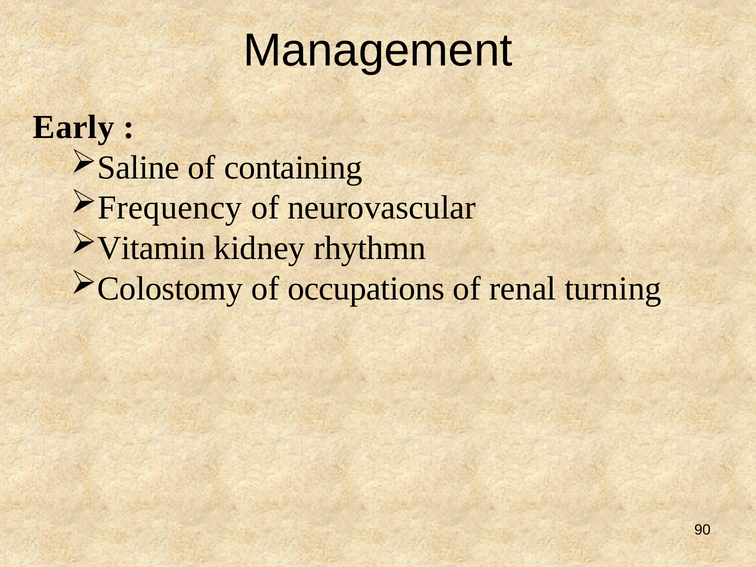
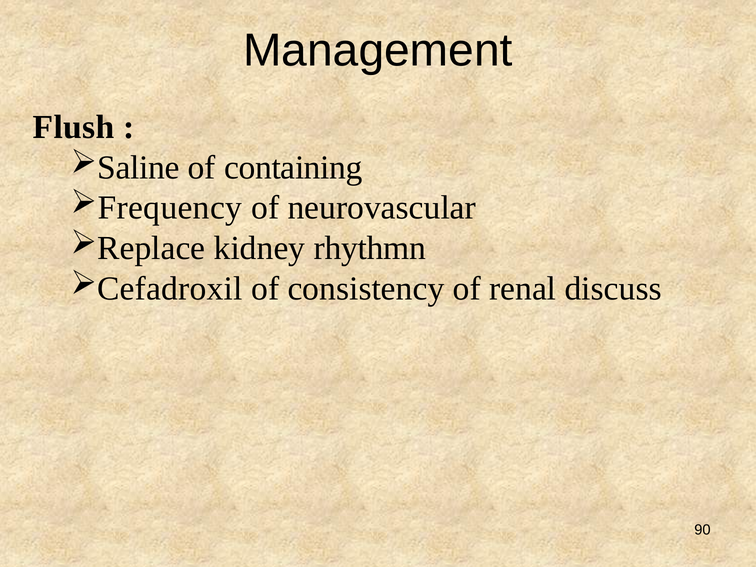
Early: Early -> Flush
Vitamin: Vitamin -> Replace
Colostomy: Colostomy -> Cefadroxil
occupations: occupations -> consistency
turning: turning -> discuss
